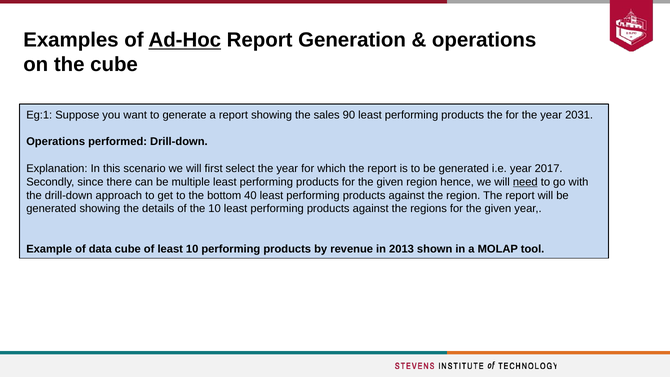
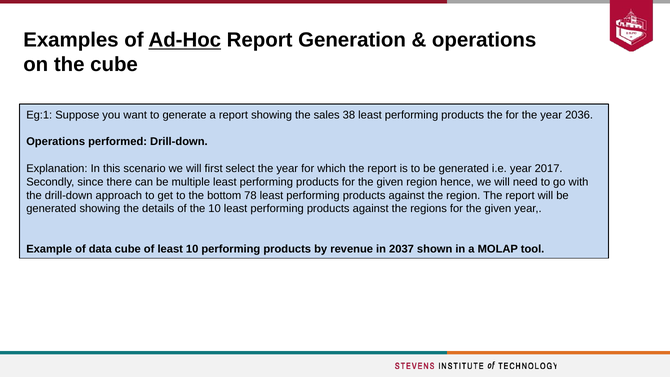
90: 90 -> 38
2031: 2031 -> 2036
need underline: present -> none
40: 40 -> 78
2013: 2013 -> 2037
